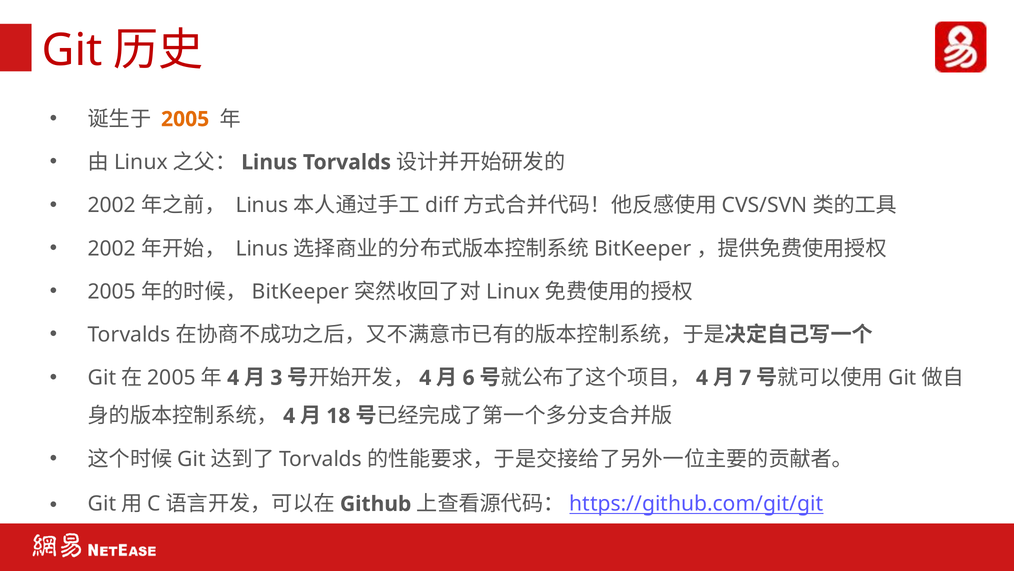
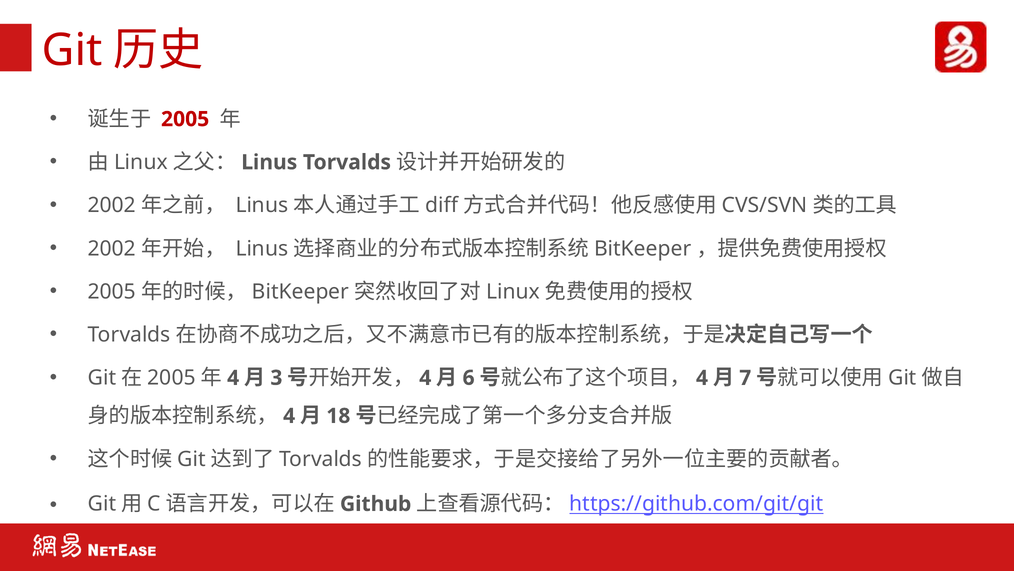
2005 colour: orange -> red
